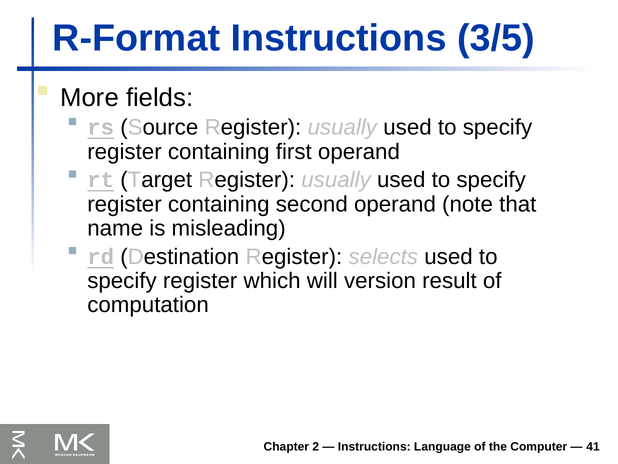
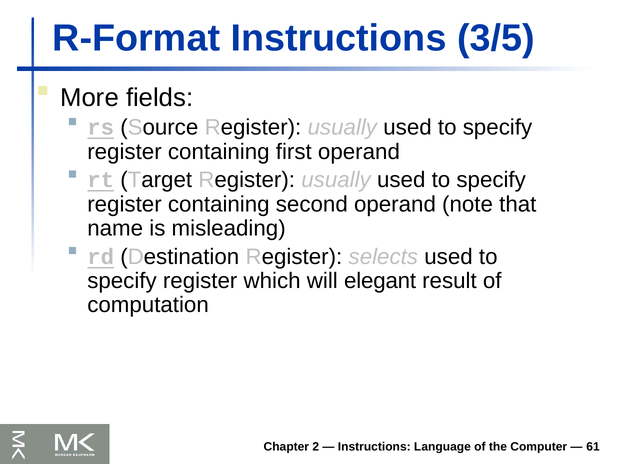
version: version -> elegant
41: 41 -> 61
